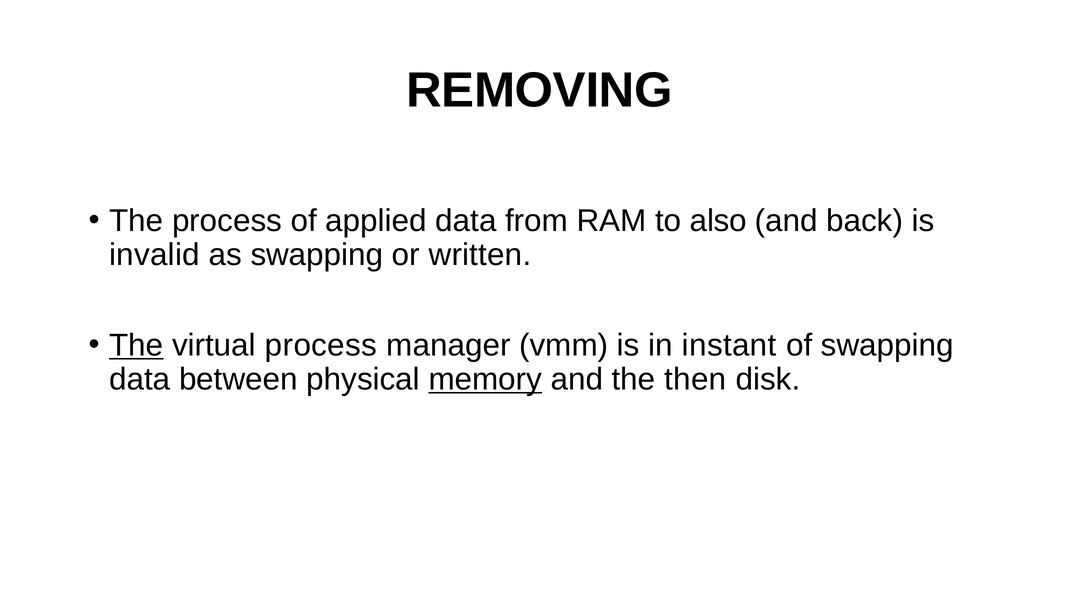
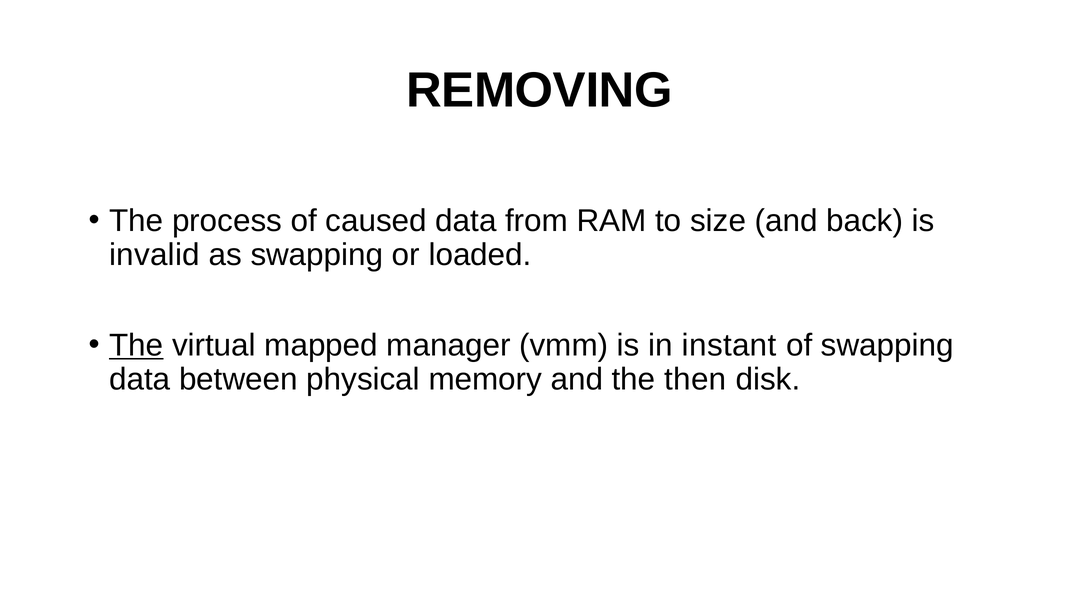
applied: applied -> caused
also: also -> size
written: written -> loaded
virtual process: process -> mapped
memory underline: present -> none
